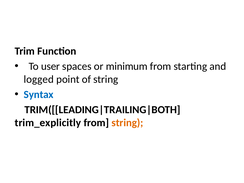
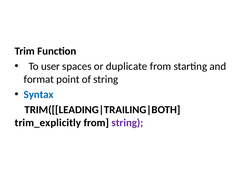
minimum: minimum -> duplicate
logged: logged -> format
string at (127, 123) colour: orange -> purple
